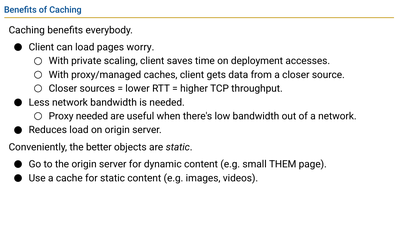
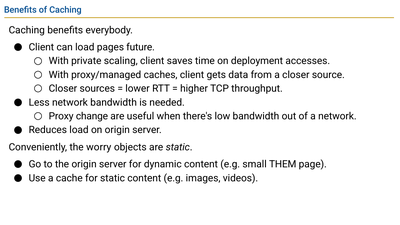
worry: worry -> future
Proxy needed: needed -> change
better: better -> worry
